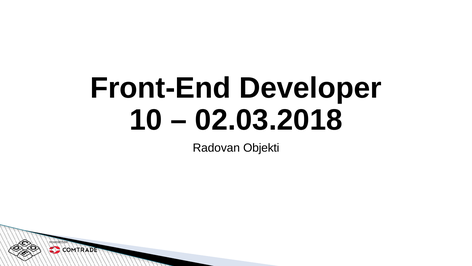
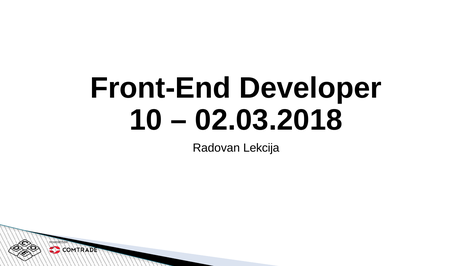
Objekti: Objekti -> Lekcija
